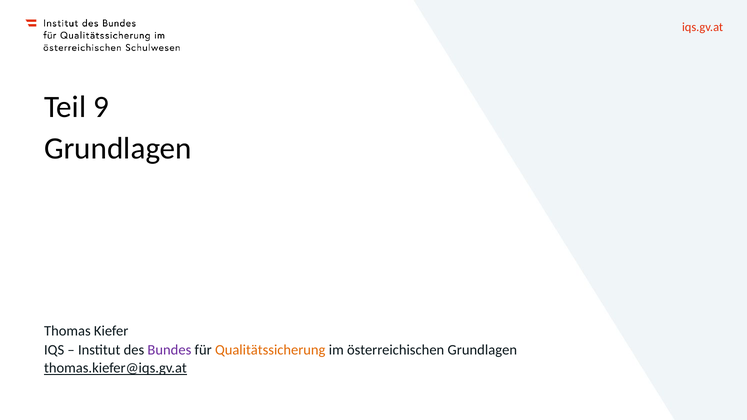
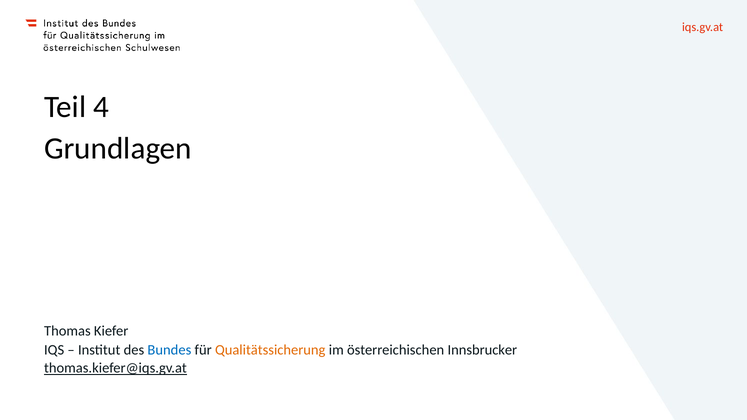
9: 9 -> 4
Bundes colour: purple -> blue
österreichischen Grundlagen: Grundlagen -> Innsbrucker
